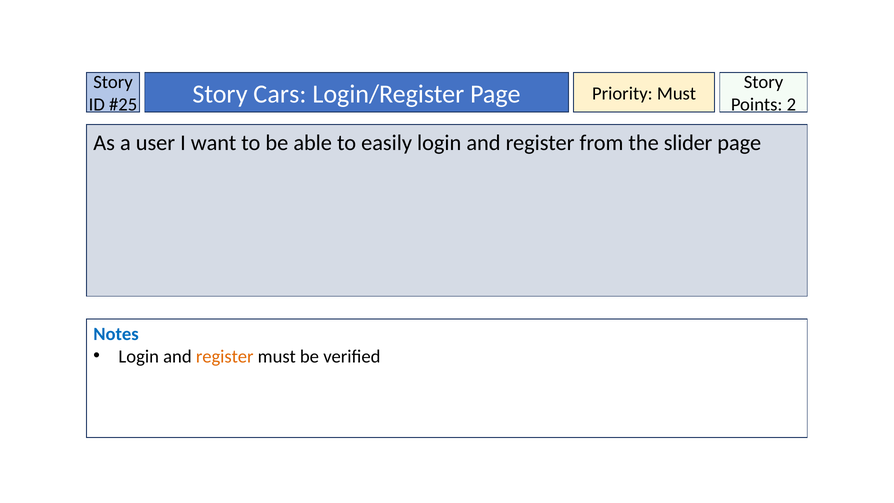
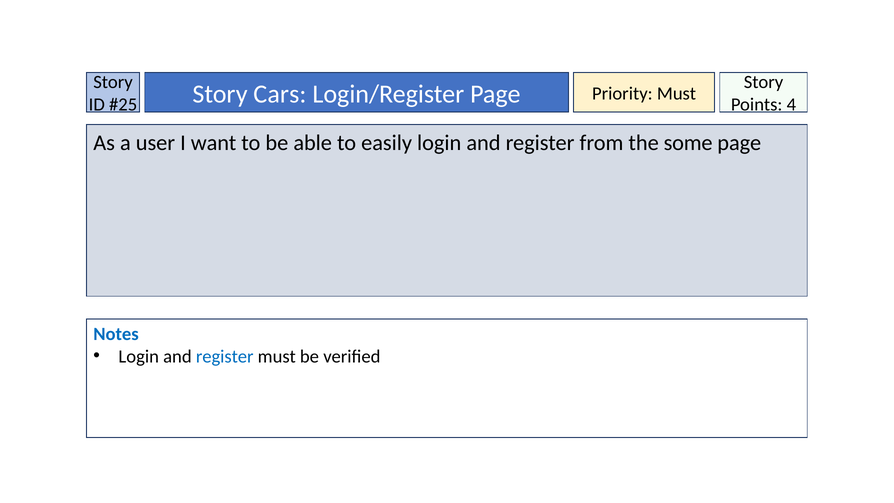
2: 2 -> 4
slider: slider -> some
register at (225, 356) colour: orange -> blue
